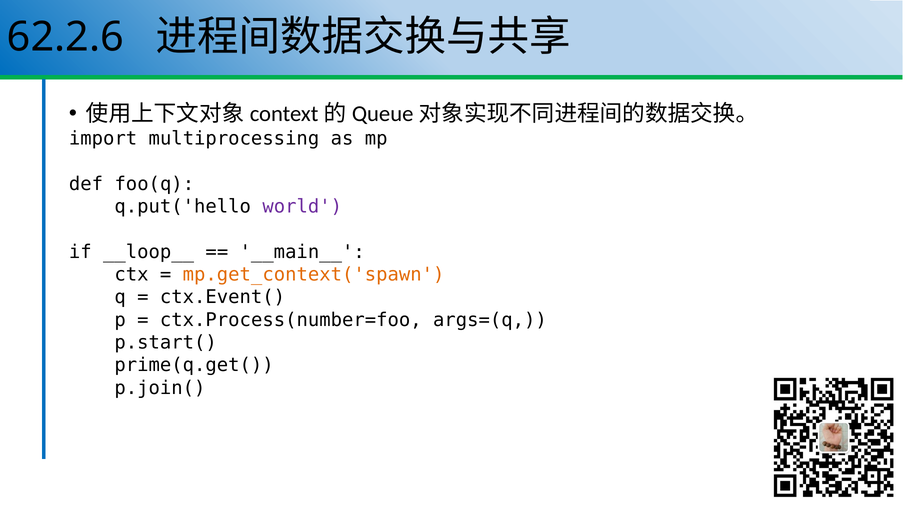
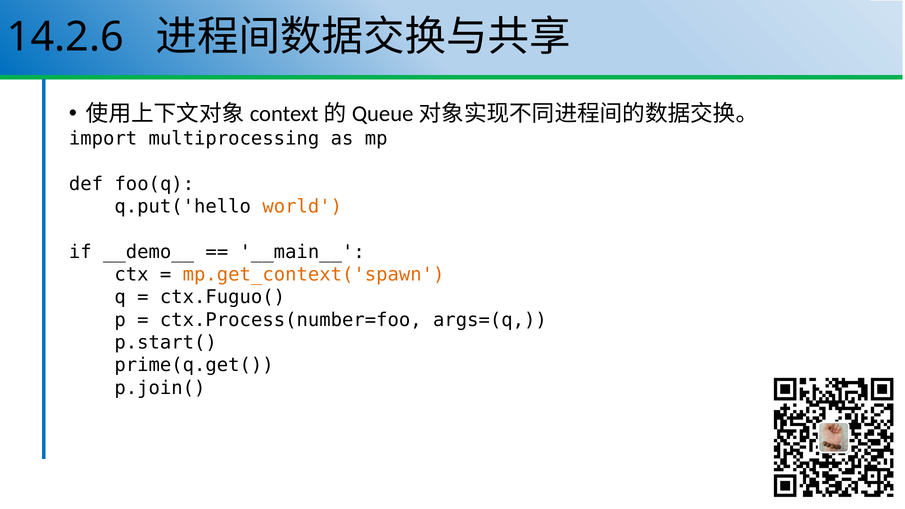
62.2.6: 62.2.6 -> 14.2.6
world colour: purple -> orange
__loop__: __loop__ -> __demo__
ctx.Event(: ctx.Event( -> ctx.Fuguo(
